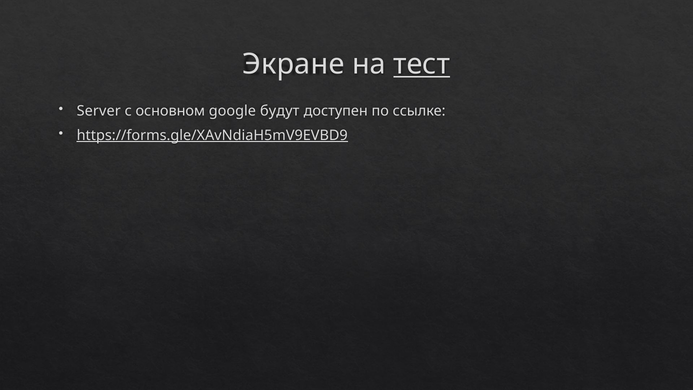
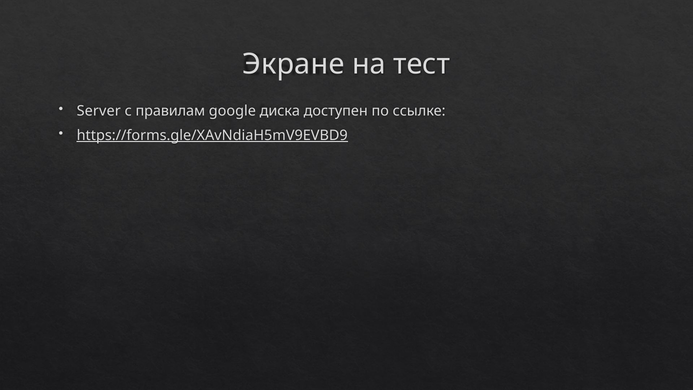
тест underline: present -> none
основном: основном -> правилам
будут: будут -> диска
